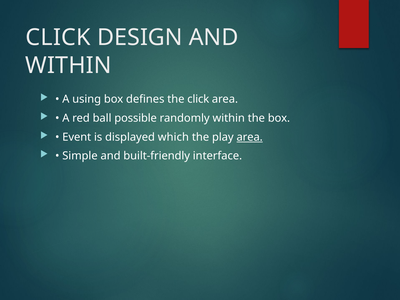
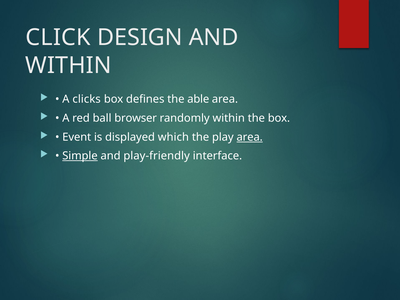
using: using -> clicks
the click: click -> able
possible: possible -> browser
Simple underline: none -> present
built-friendly: built-friendly -> play-friendly
